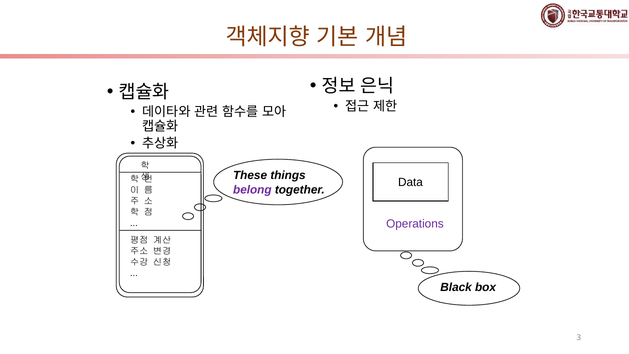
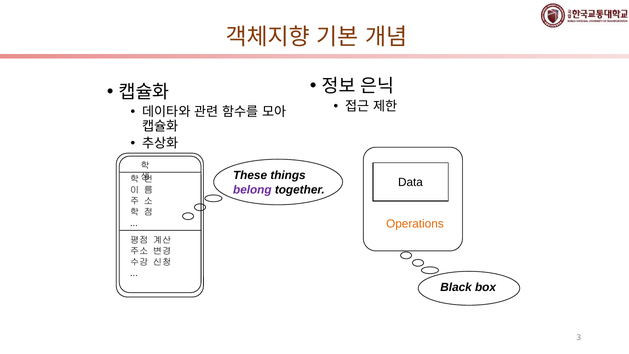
Operations colour: purple -> orange
